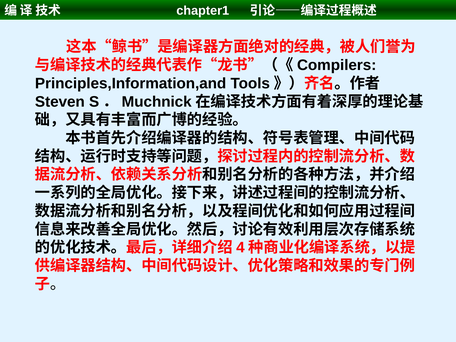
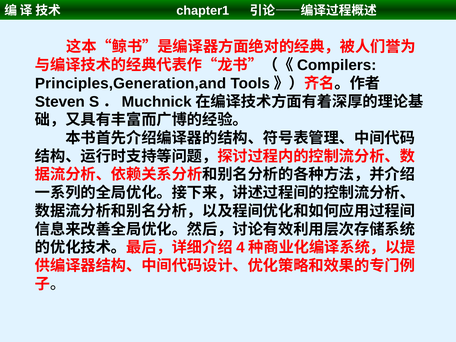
Principles,Information,and: Principles,Information,and -> Principles,Generation,and
